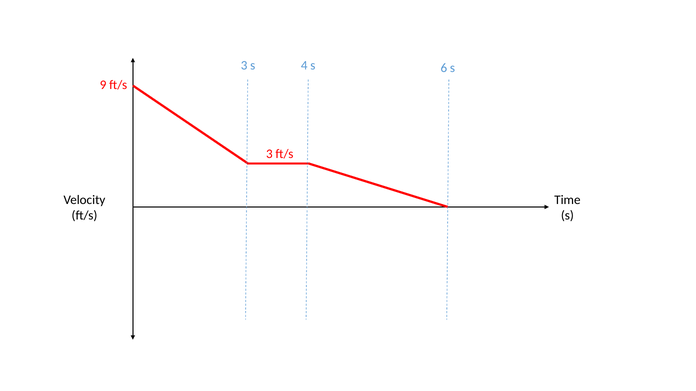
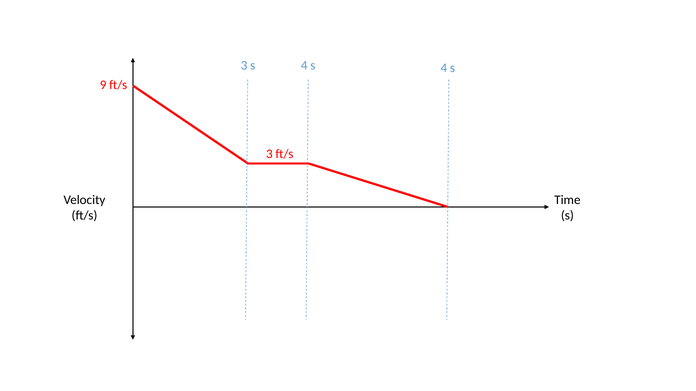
s 6: 6 -> 4
